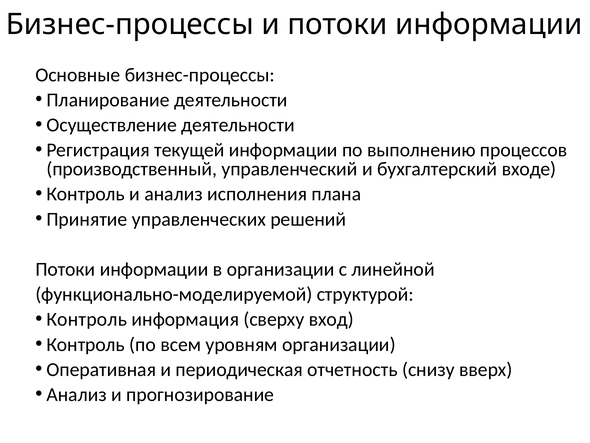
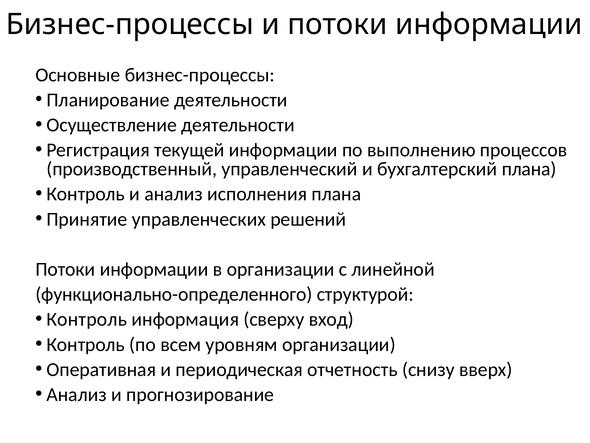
бухгалтерский входе: входе -> плана
функционально-моделируемой: функционально-моделируемой -> функционально-определенного
